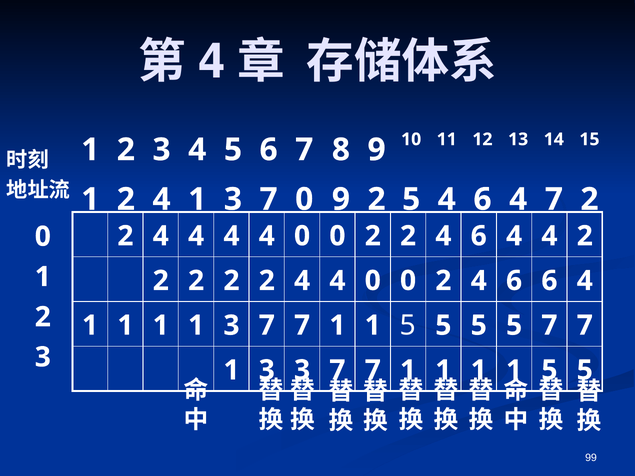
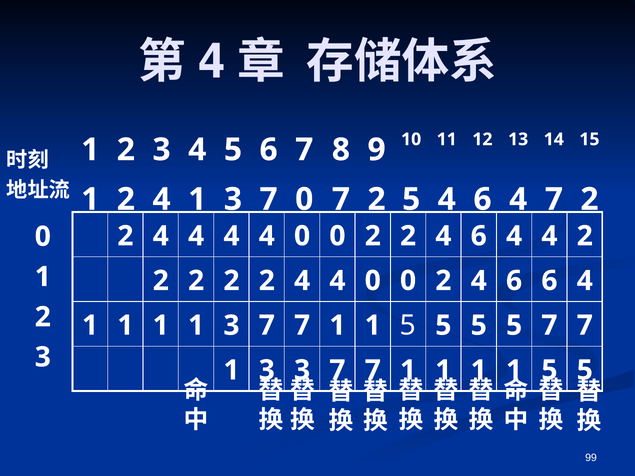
0 9: 9 -> 7
